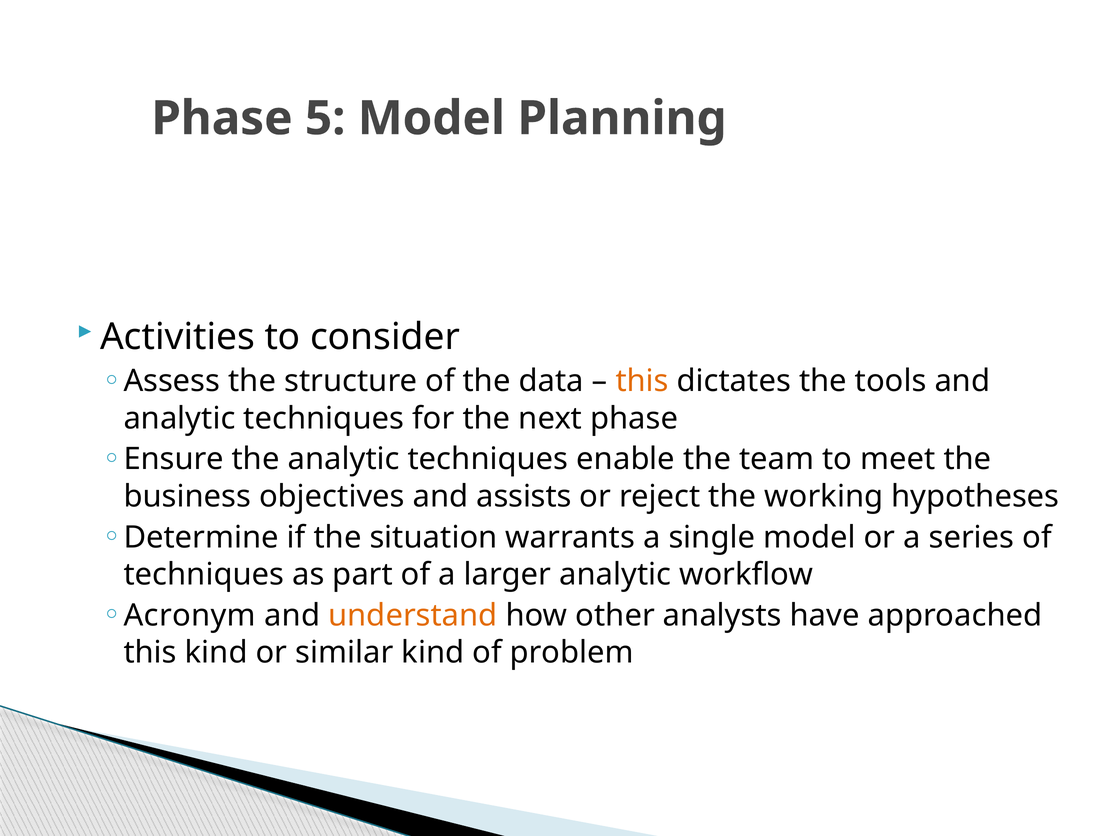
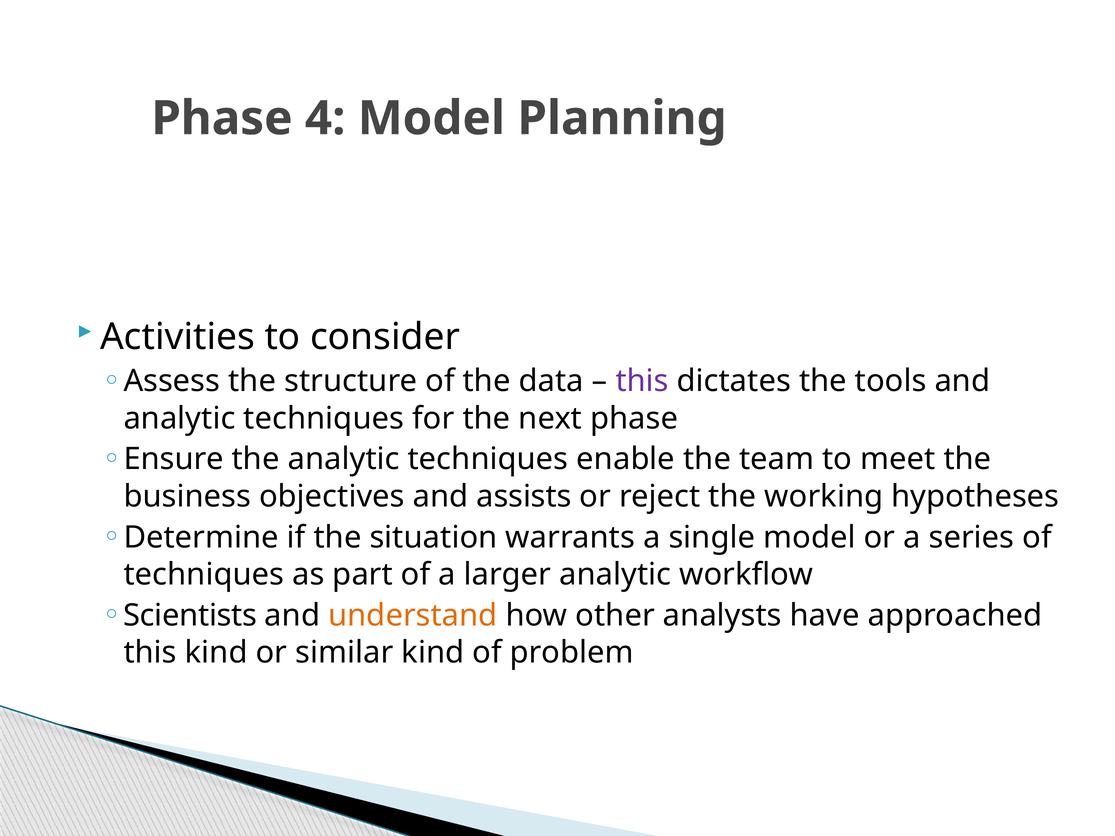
5: 5 -> 4
this at (642, 381) colour: orange -> purple
Acronym: Acronym -> Scientists
